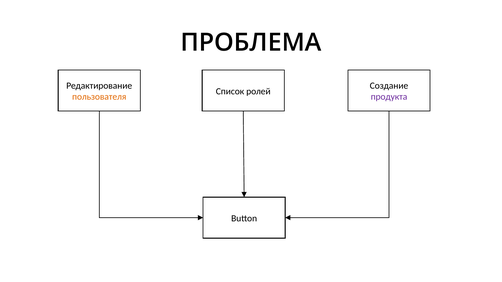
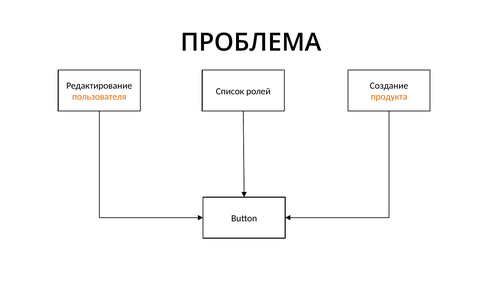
продукта colour: purple -> orange
